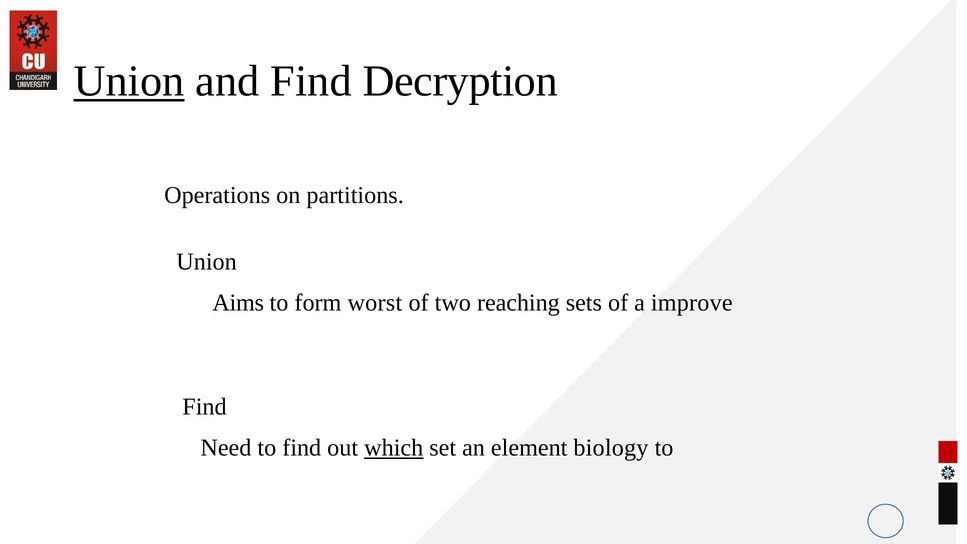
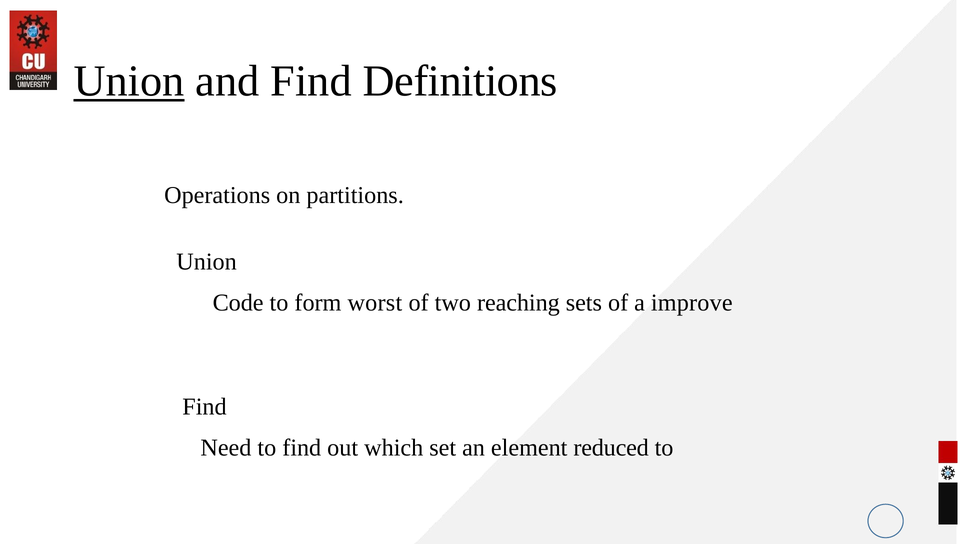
Decryption: Decryption -> Definitions
Aims: Aims -> Code
which underline: present -> none
biology: biology -> reduced
